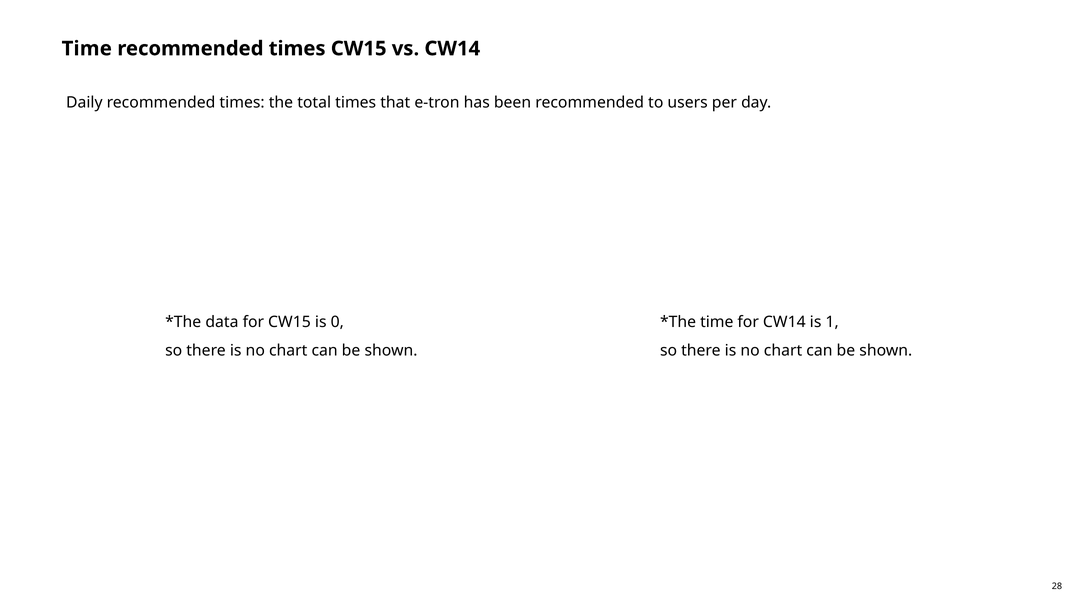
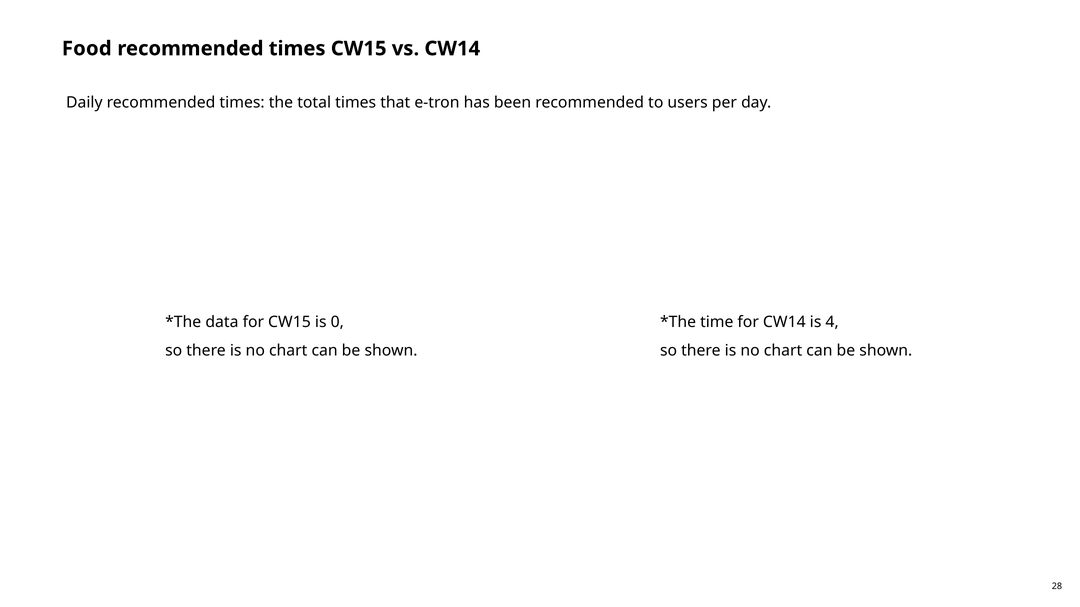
Time at (87, 49): Time -> Food
1: 1 -> 4
